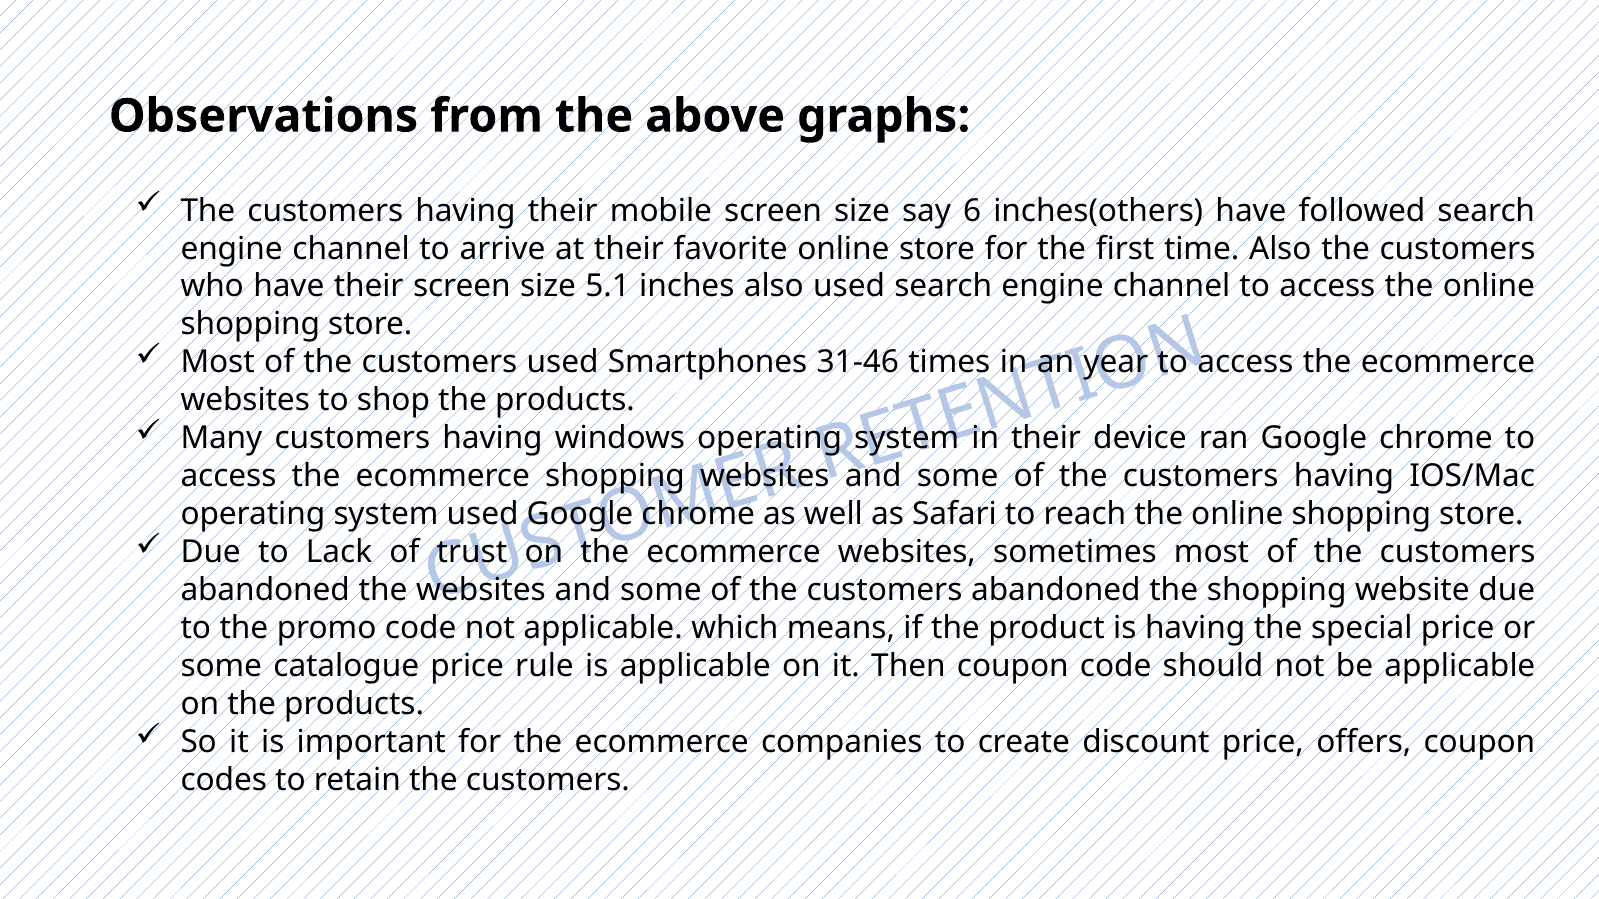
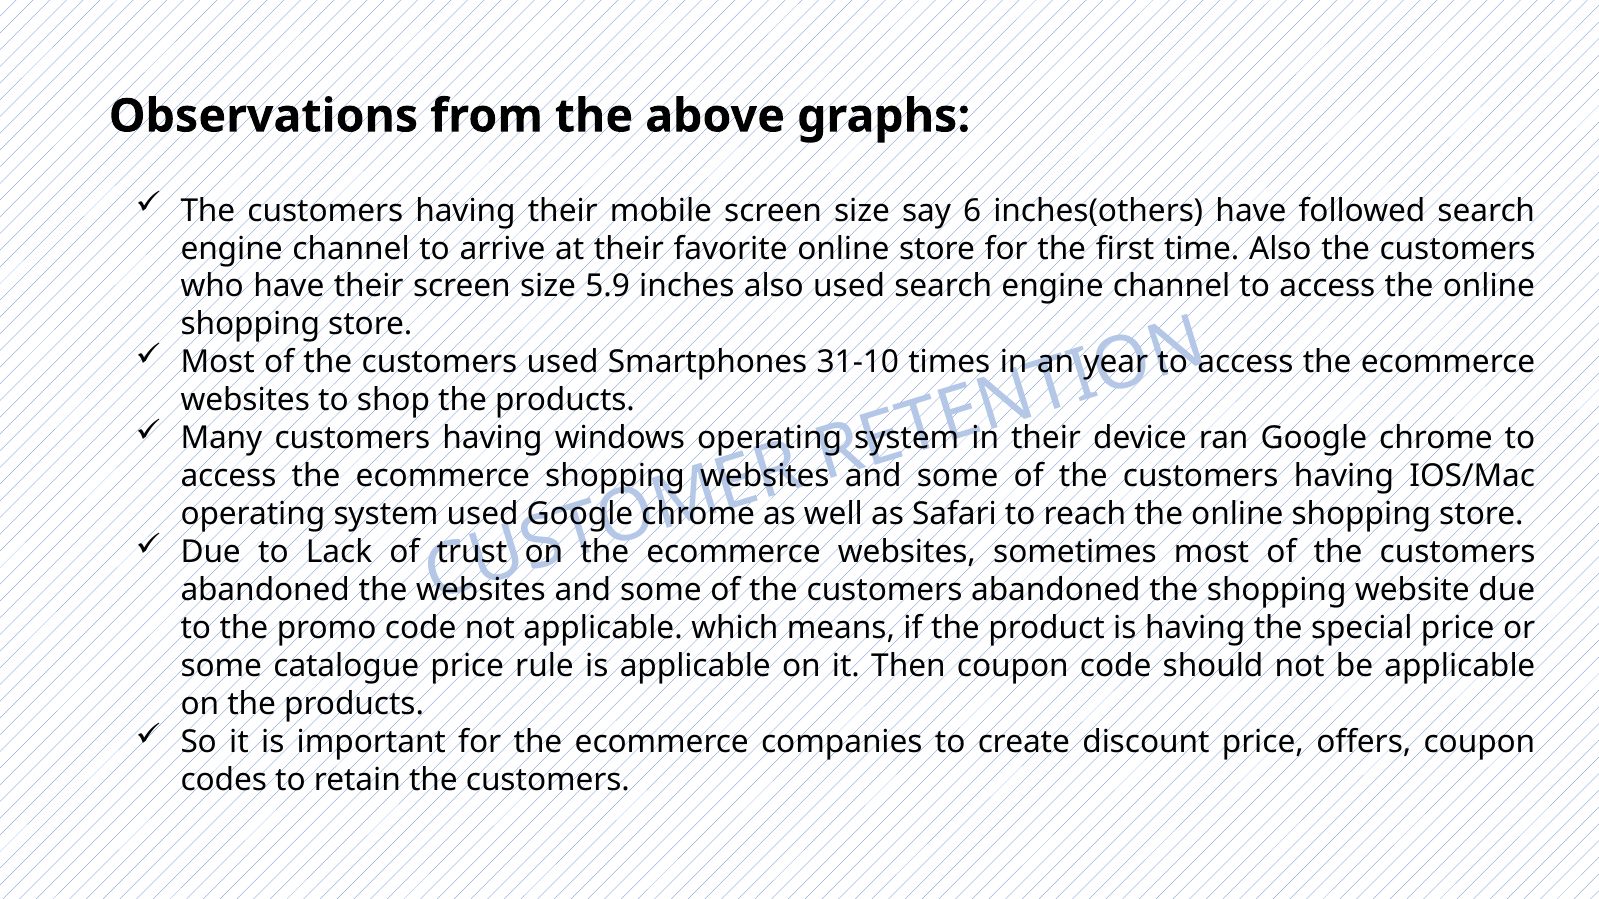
5.1: 5.1 -> 5.9
31-46: 31-46 -> 31-10
